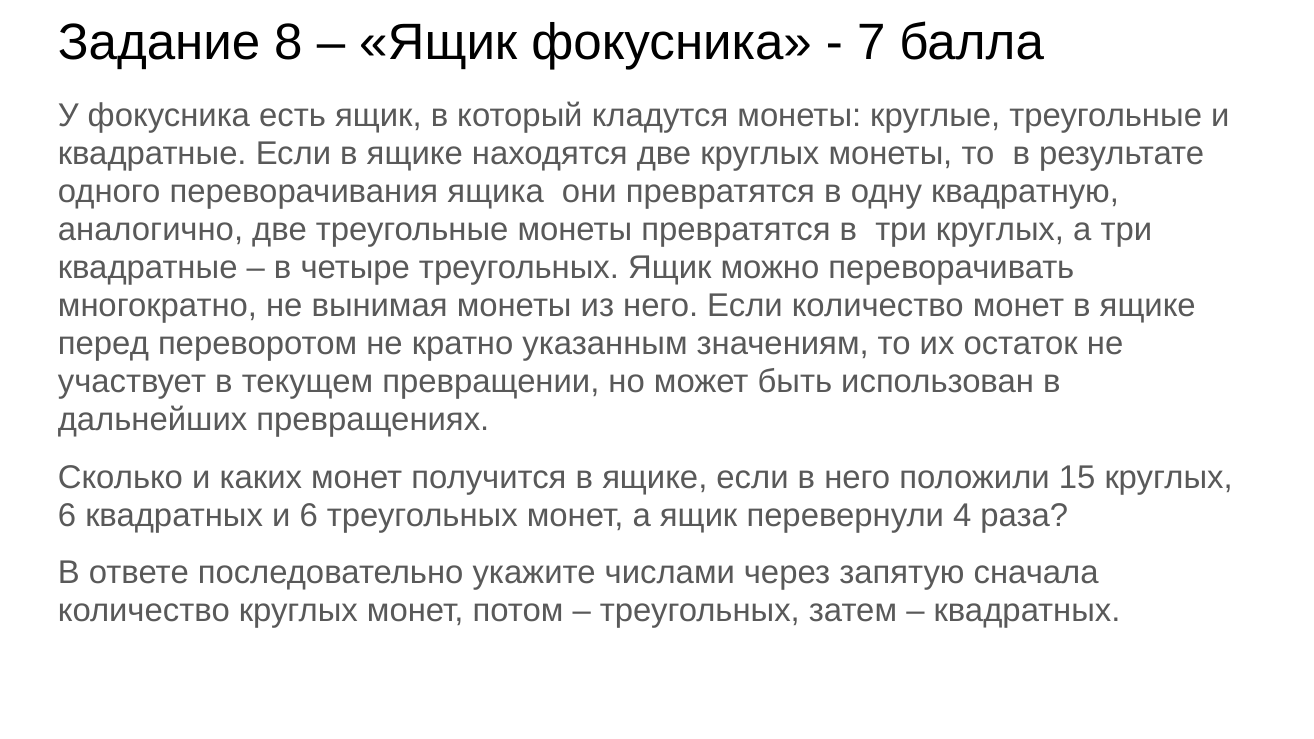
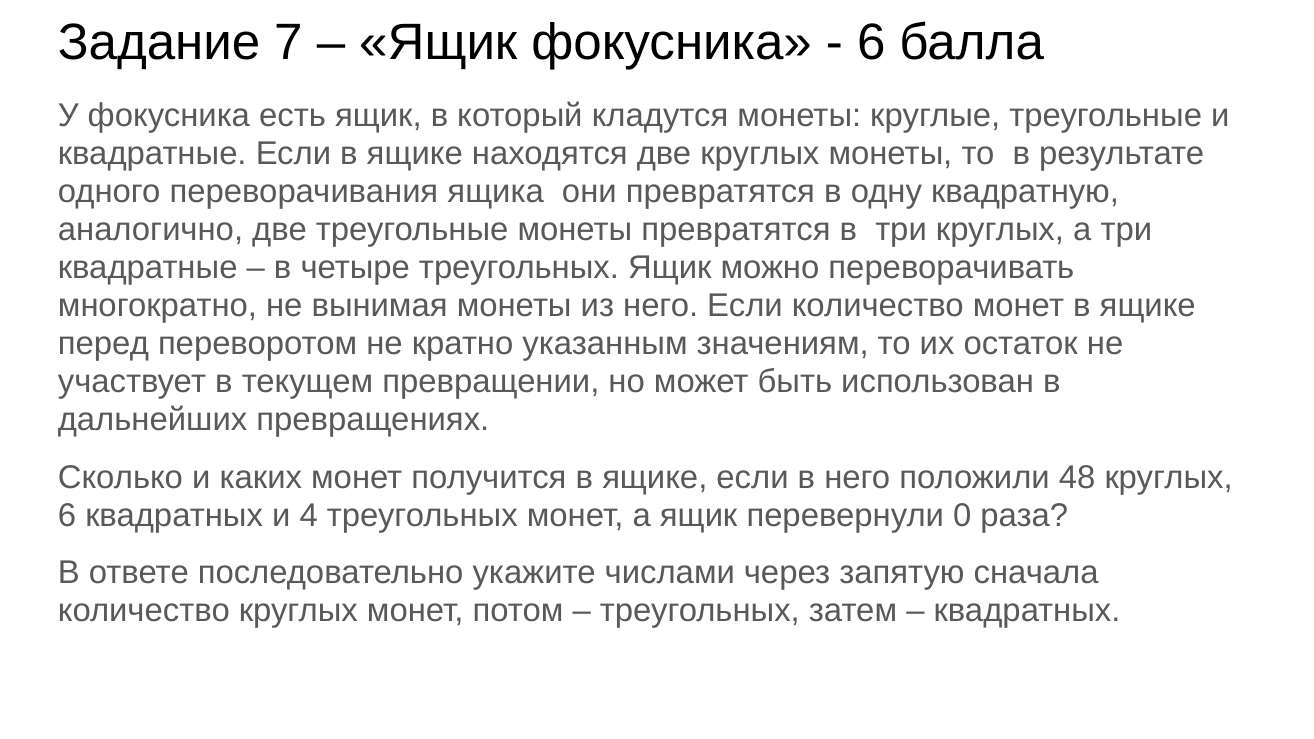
8: 8 -> 7
7 at (871, 42): 7 -> 6
15: 15 -> 48
и 6: 6 -> 4
4: 4 -> 0
